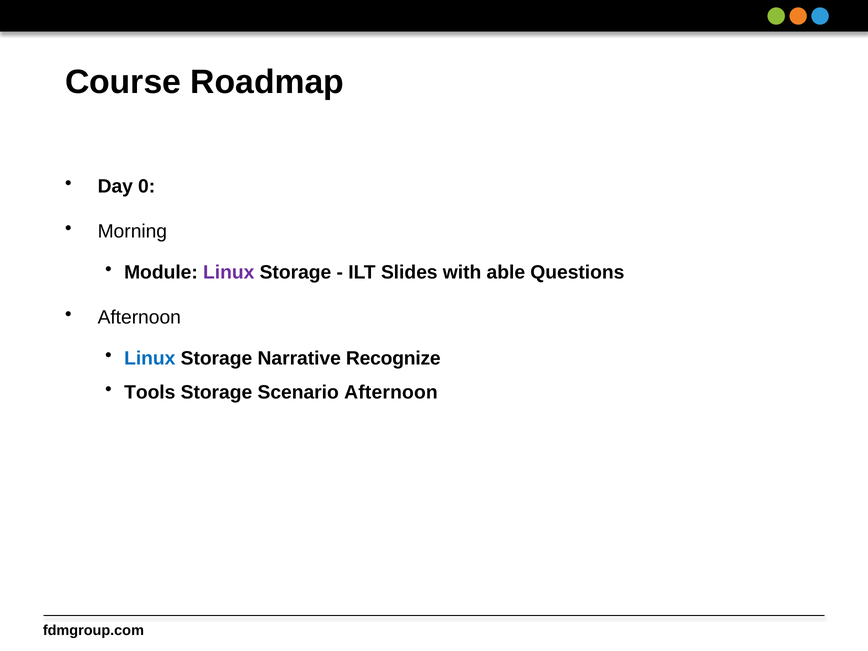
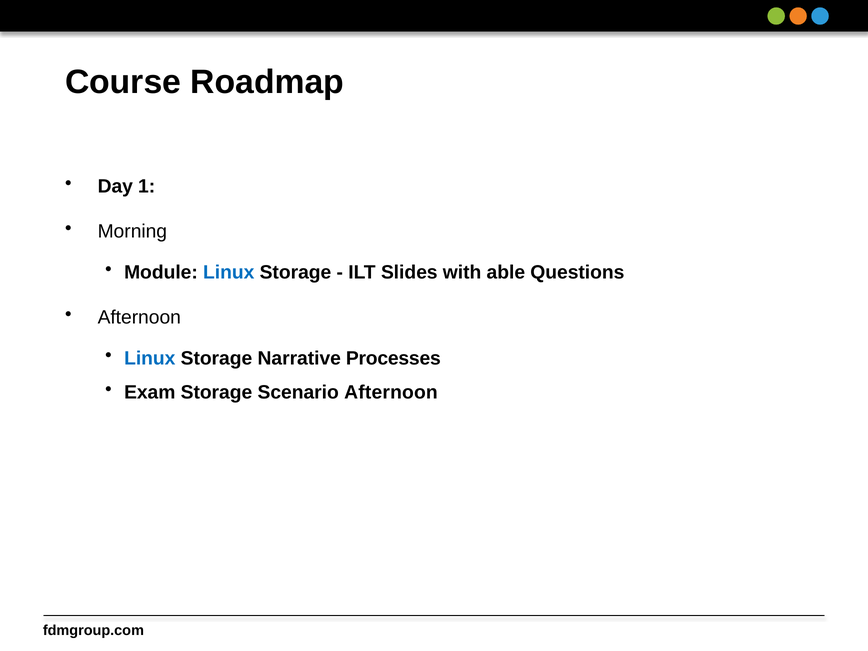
0: 0 -> 1
Linux at (229, 273) colour: purple -> blue
Recognize: Recognize -> Processes
Tools: Tools -> Exam
